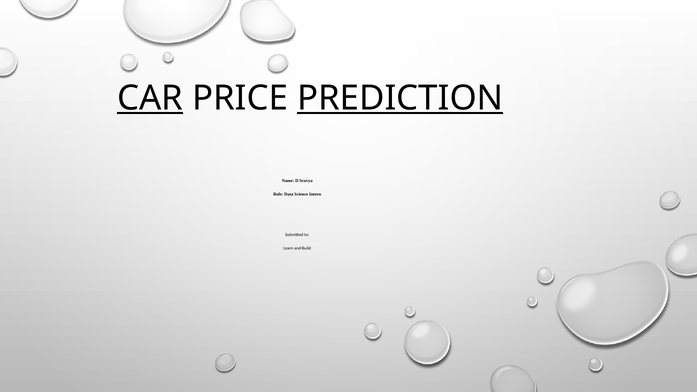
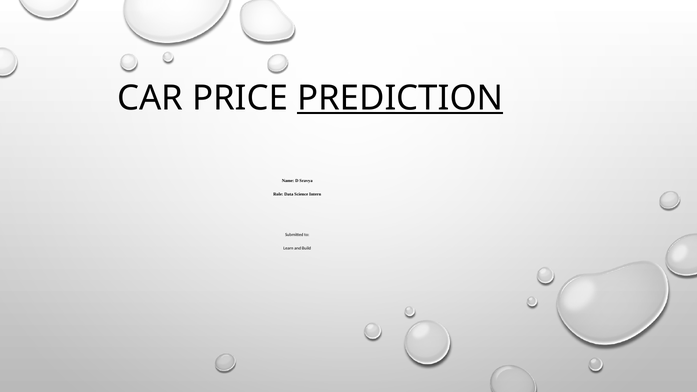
CAR underline: present -> none
